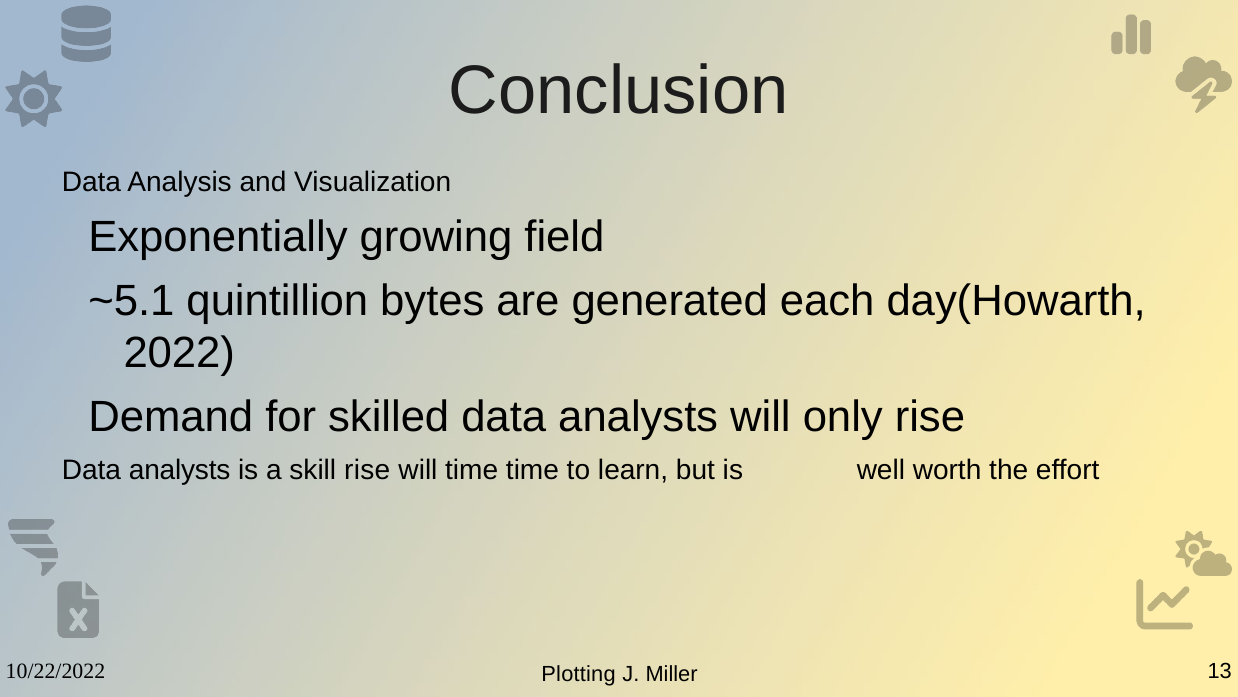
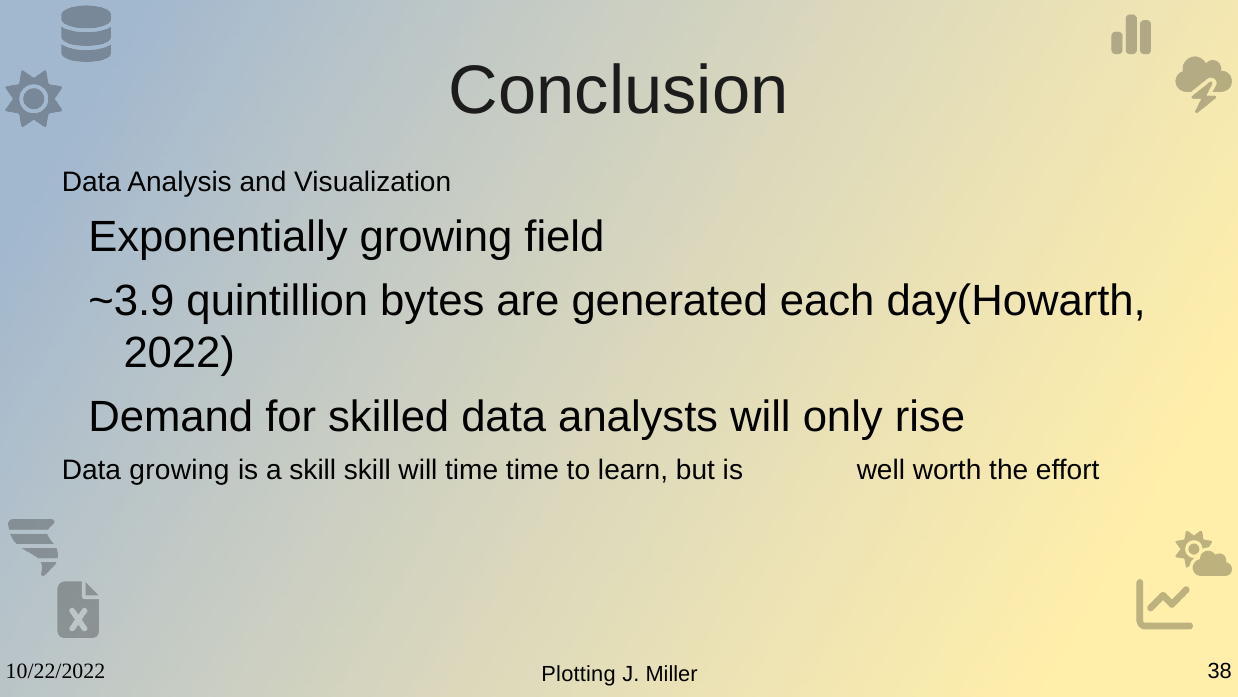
~5.1: ~5.1 -> ~3.9
analysts at (180, 470): analysts -> growing
skill rise: rise -> skill
13: 13 -> 38
